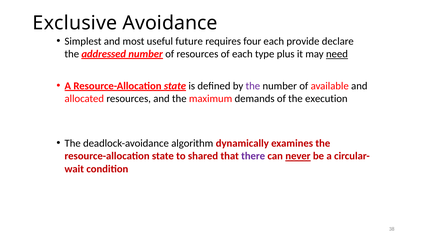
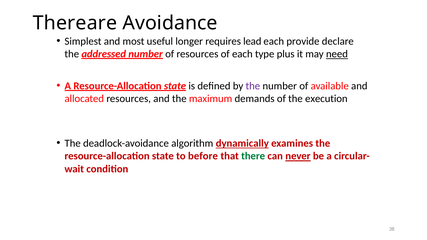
Exclusive: Exclusive -> Thereare
future: future -> longer
four: four -> lead
dynamically underline: none -> present
shared: shared -> before
there colour: purple -> green
